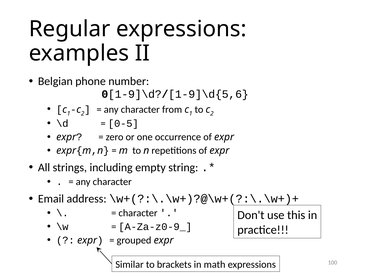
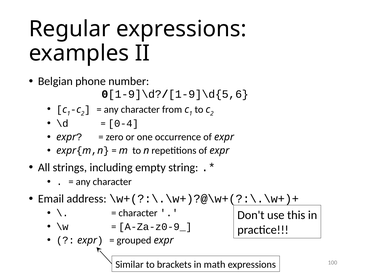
0-5: 0-5 -> 0-4
